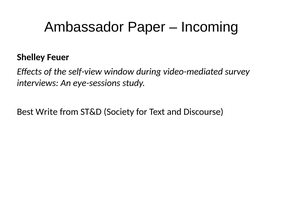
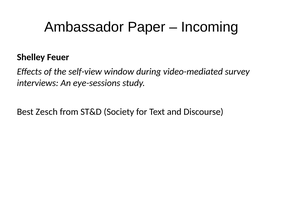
Write: Write -> Zesch
